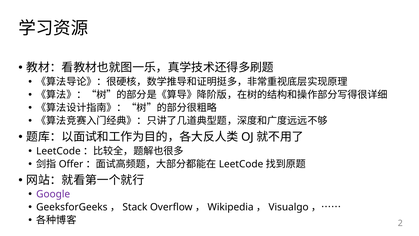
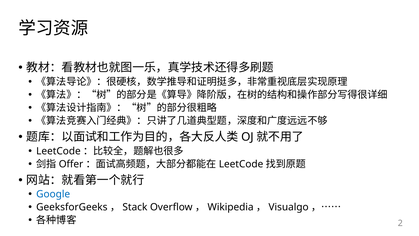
Google colour: purple -> blue
